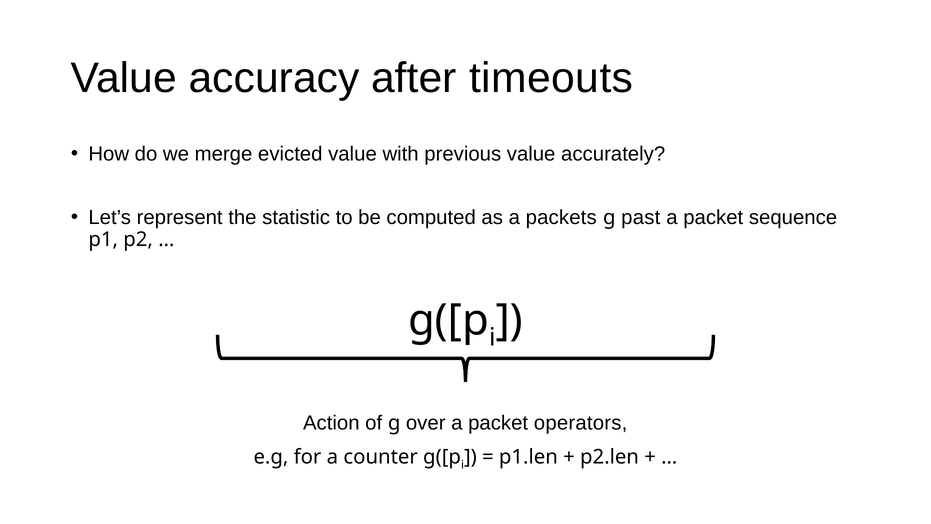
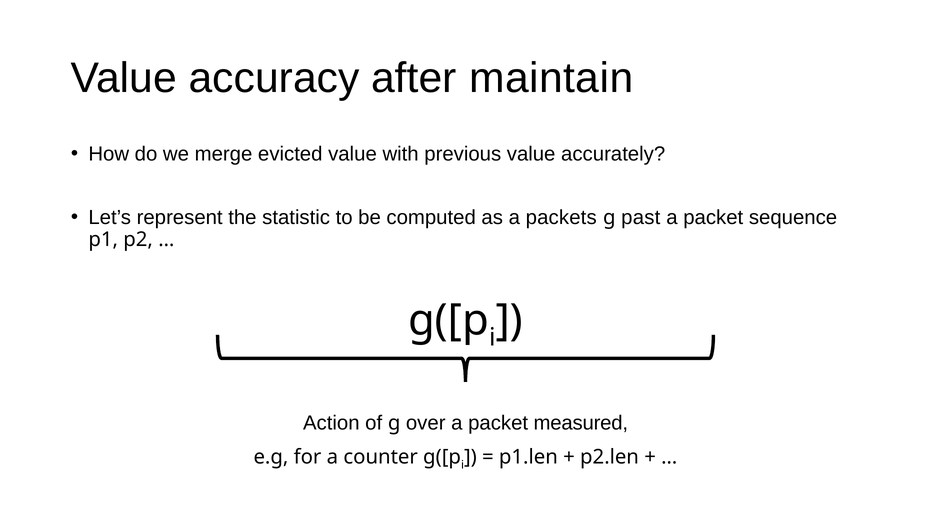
timeouts: timeouts -> maintain
operators: operators -> measured
